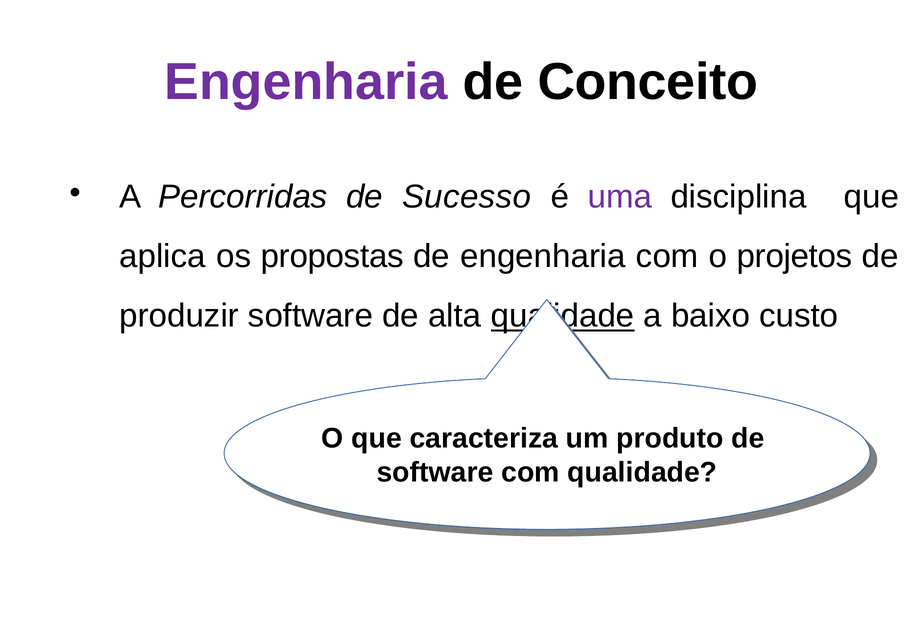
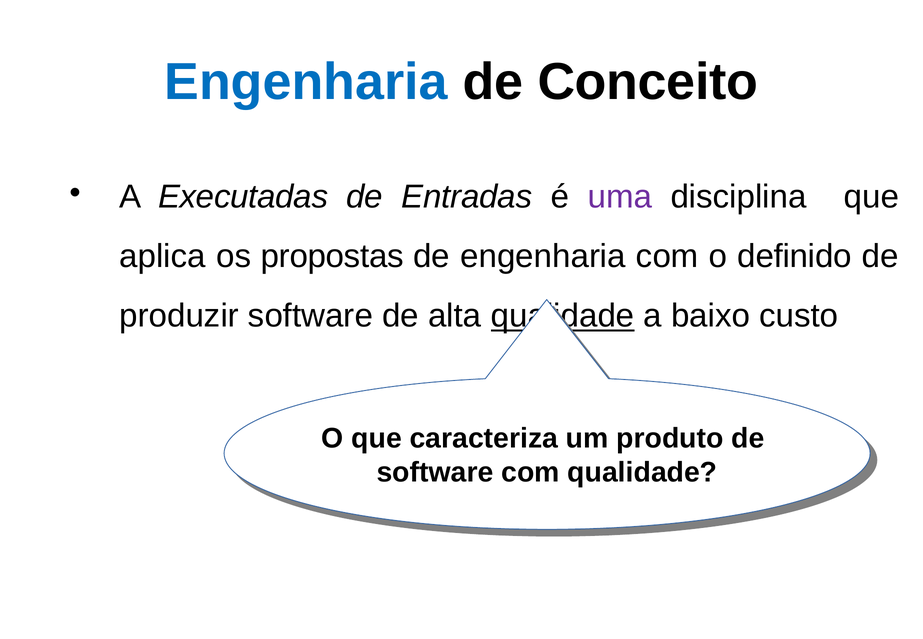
Engenharia at (306, 82) colour: purple -> blue
Percorridas: Percorridas -> Executadas
Sucesso: Sucesso -> Entradas
projetos: projetos -> definido
